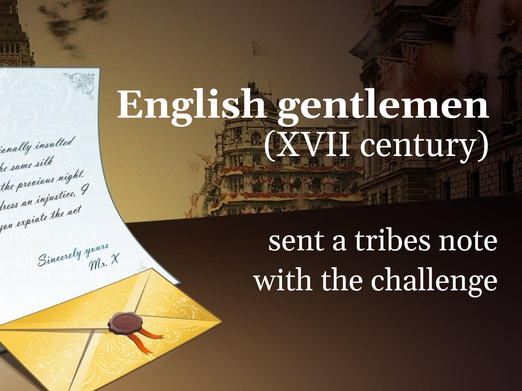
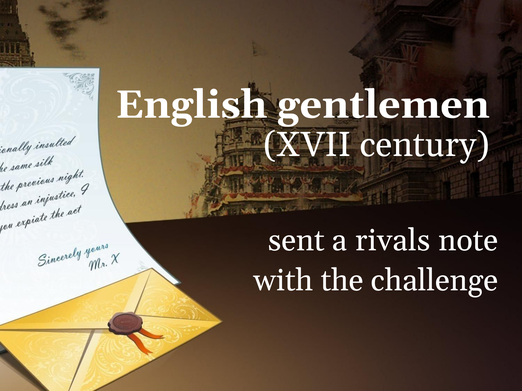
tribes: tribes -> rivals
